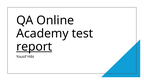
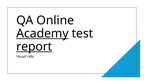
Academy underline: none -> present
